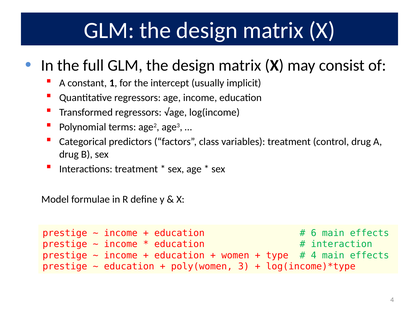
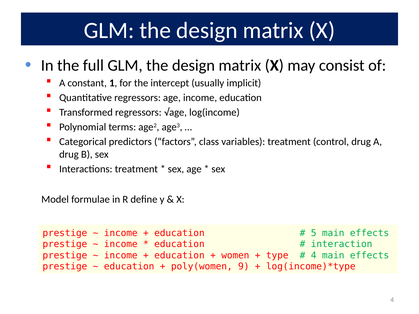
6: 6 -> 5
3: 3 -> 9
